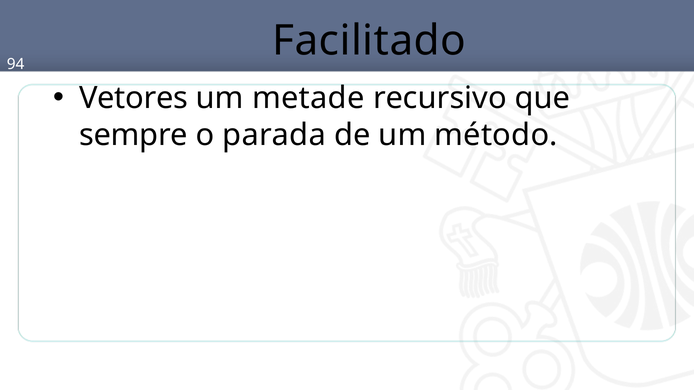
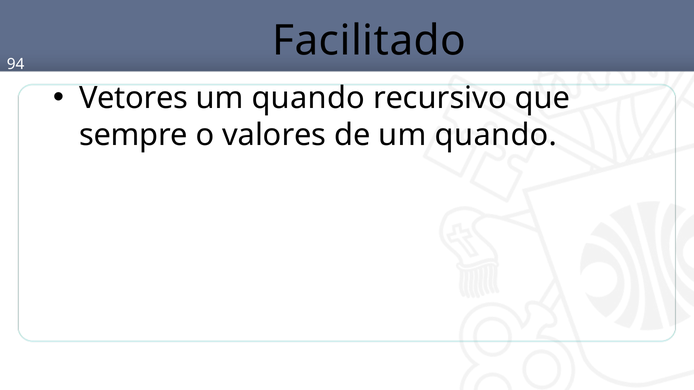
metade at (308, 98): metade -> quando
parada: parada -> valores
de um método: método -> quando
